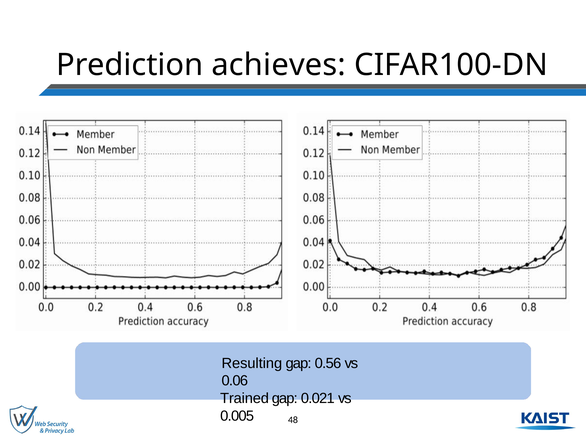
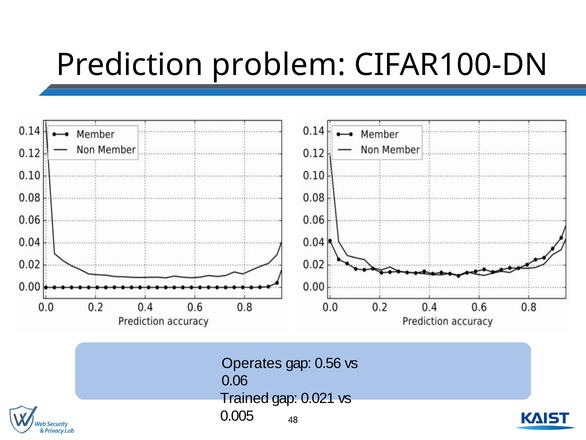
achieves: achieves -> problem
Resulting: Resulting -> Operates
